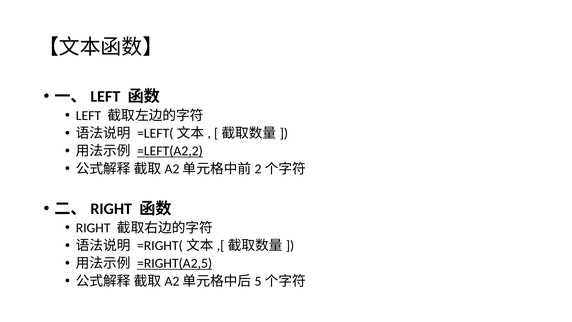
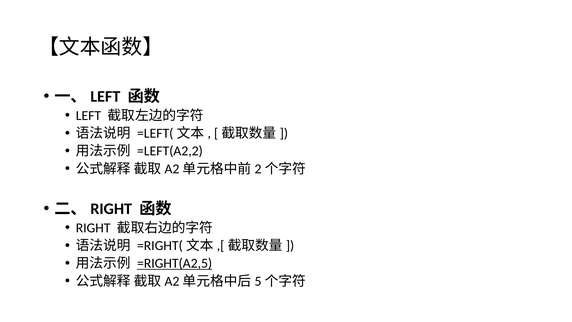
=LEFT(A2,2 underline: present -> none
